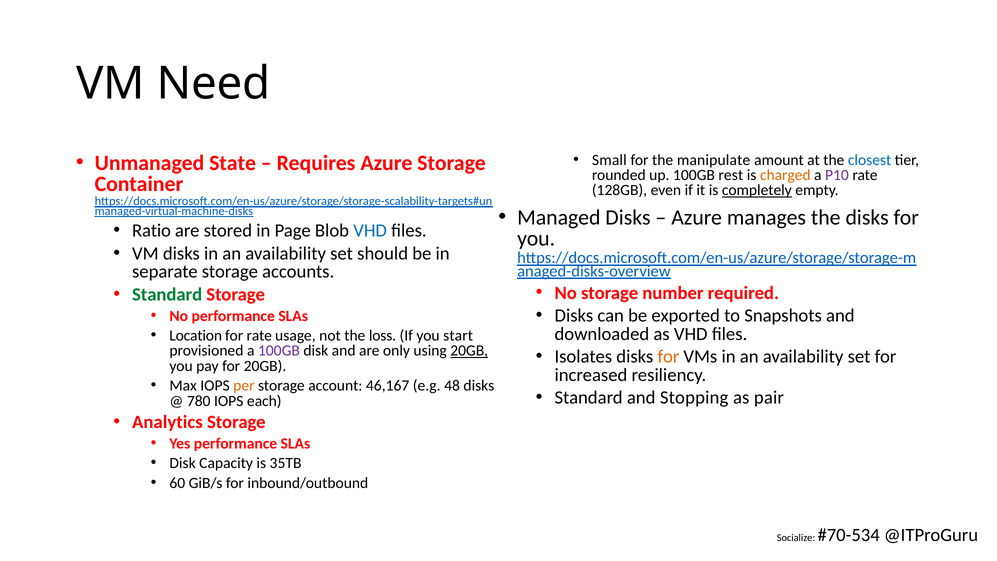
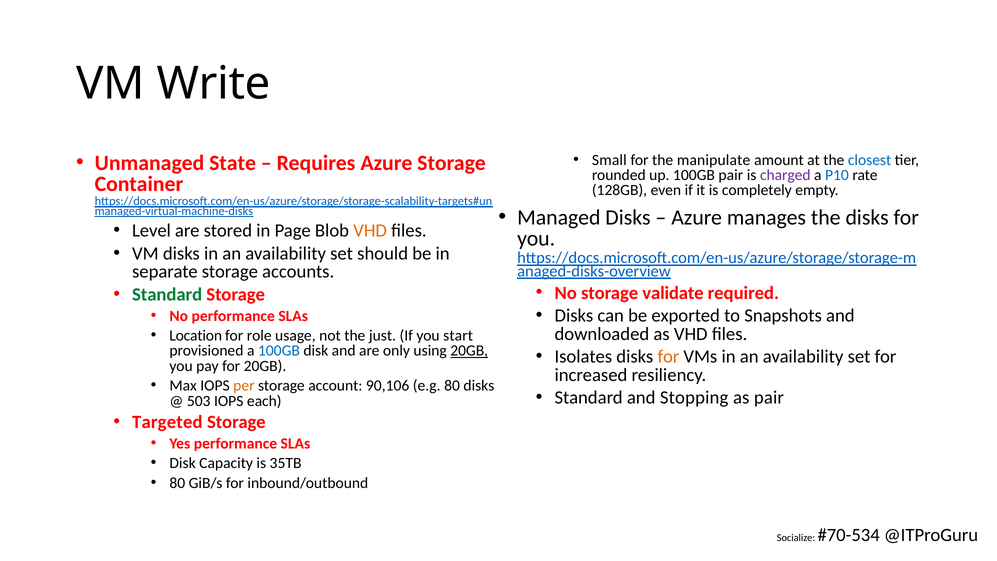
Need: Need -> Write
100GB rest: rest -> pair
charged colour: orange -> purple
P10 colour: purple -> blue
completely underline: present -> none
Ratio: Ratio -> Level
VHD at (370, 231) colour: blue -> orange
number: number -> validate
for rate: rate -> role
loss: loss -> just
100GB at (279, 351) colour: purple -> blue
46,167: 46,167 -> 90,106
e.g 48: 48 -> 80
780: 780 -> 503
Analytics: Analytics -> Targeted
60 at (177, 483): 60 -> 80
